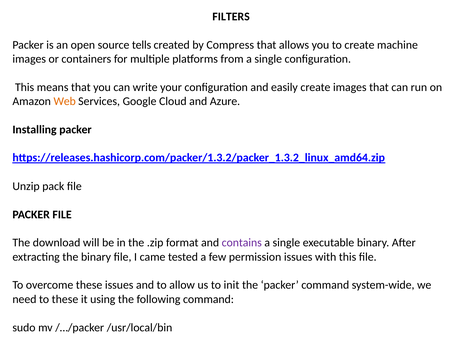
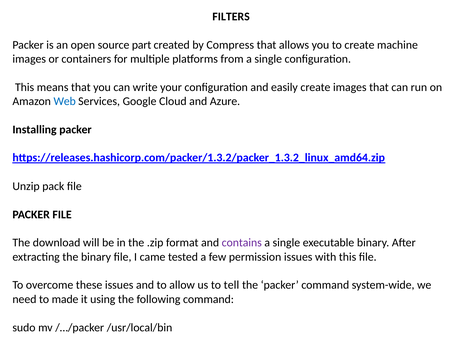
tells: tells -> part
Web colour: orange -> blue
init: init -> tell
to these: these -> made
